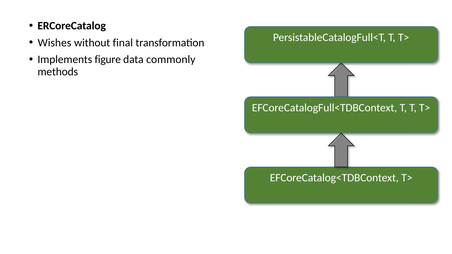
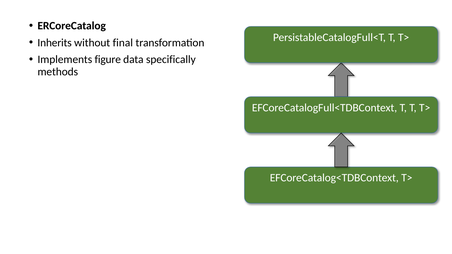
Wishes: Wishes -> Inherits
commonly: commonly -> specifically
